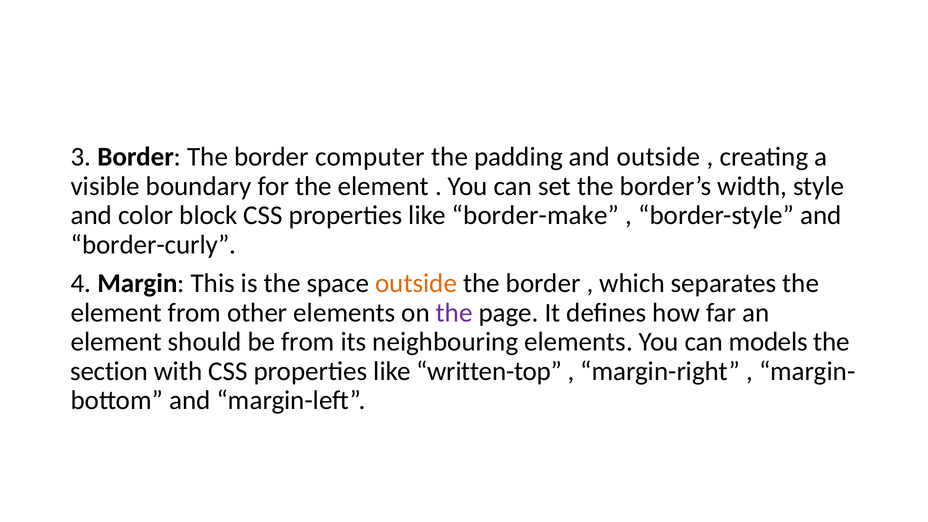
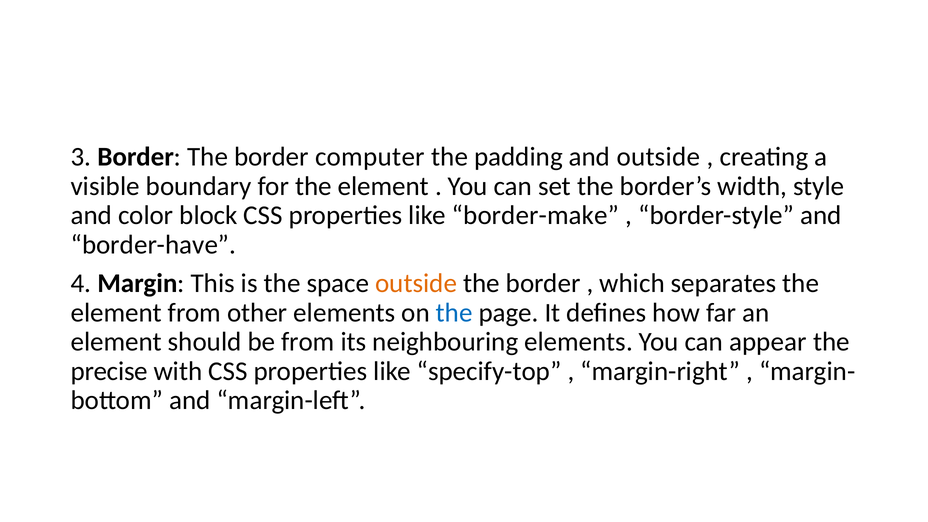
border-curly: border-curly -> border-have
the at (454, 313) colour: purple -> blue
models: models -> appear
section: section -> precise
written-top: written-top -> specify-top
